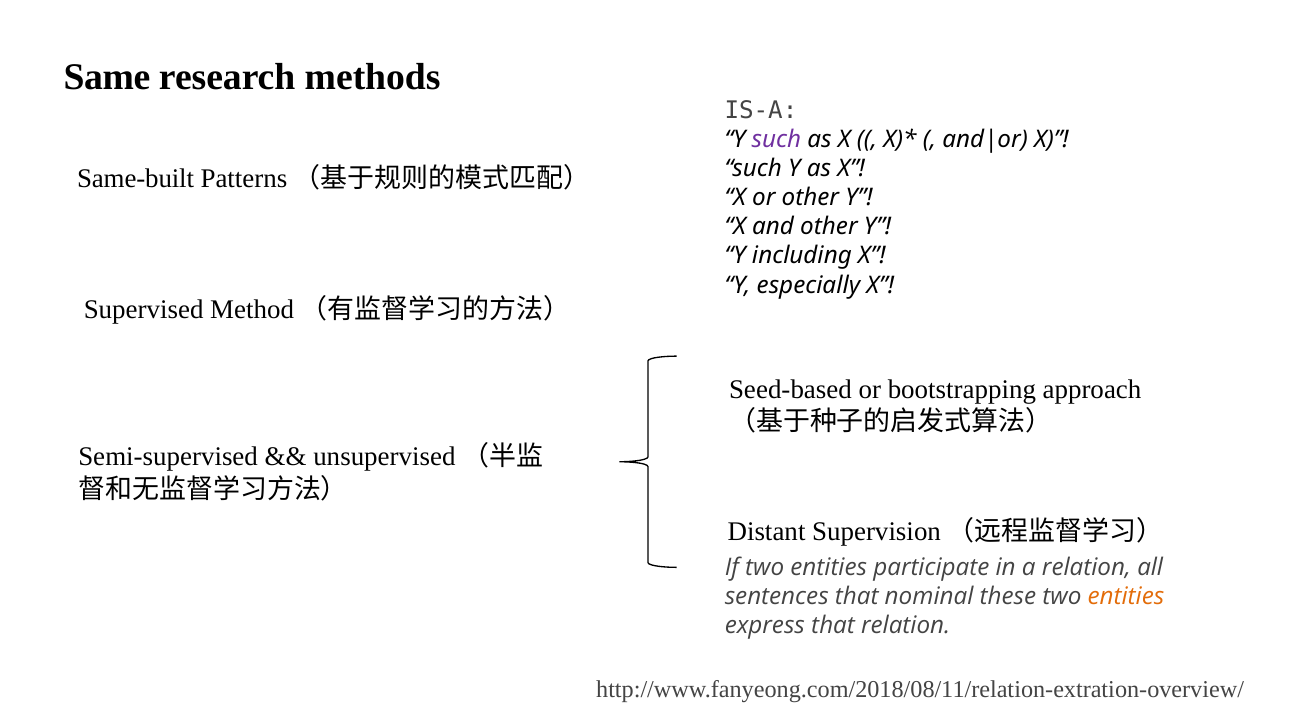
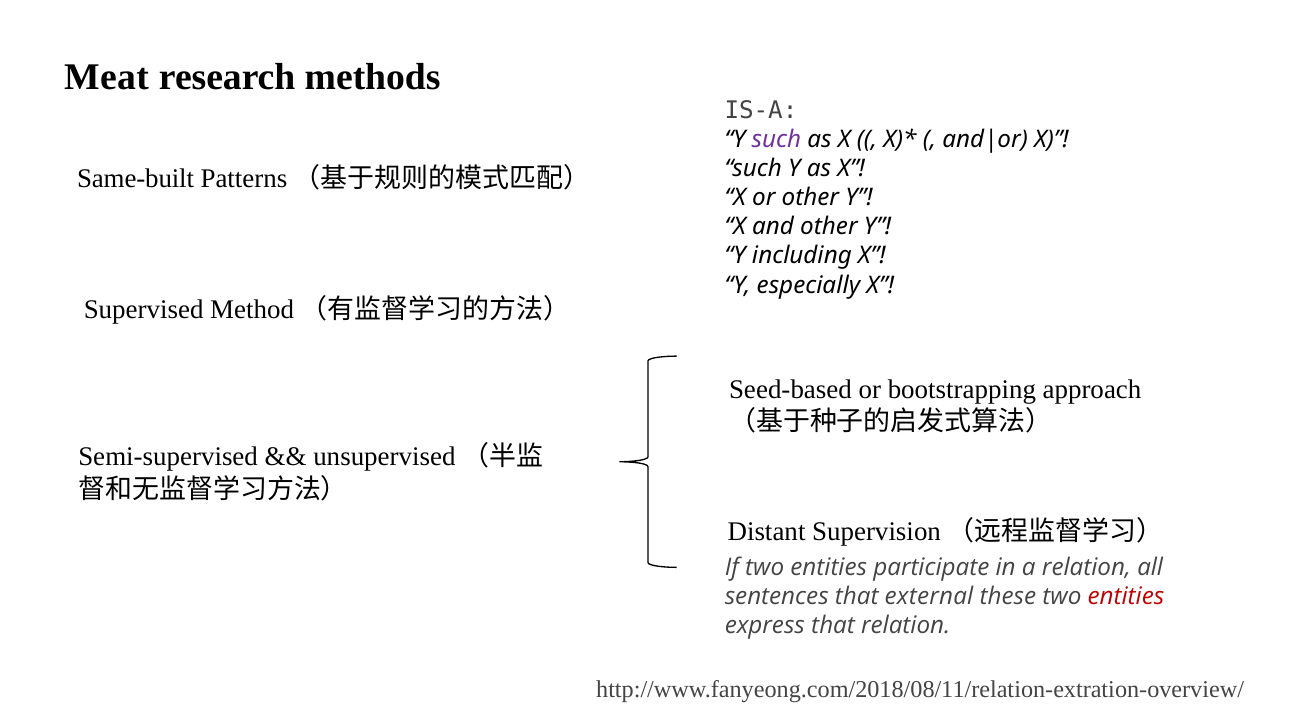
Same: Same -> Meat
nominal: nominal -> external
entities at (1126, 597) colour: orange -> red
